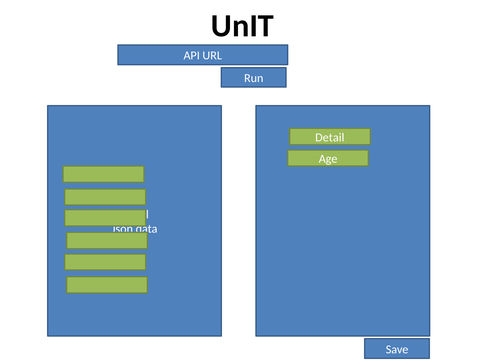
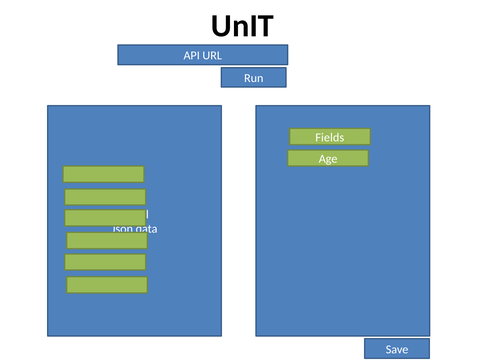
Detail: Detail -> Fields
